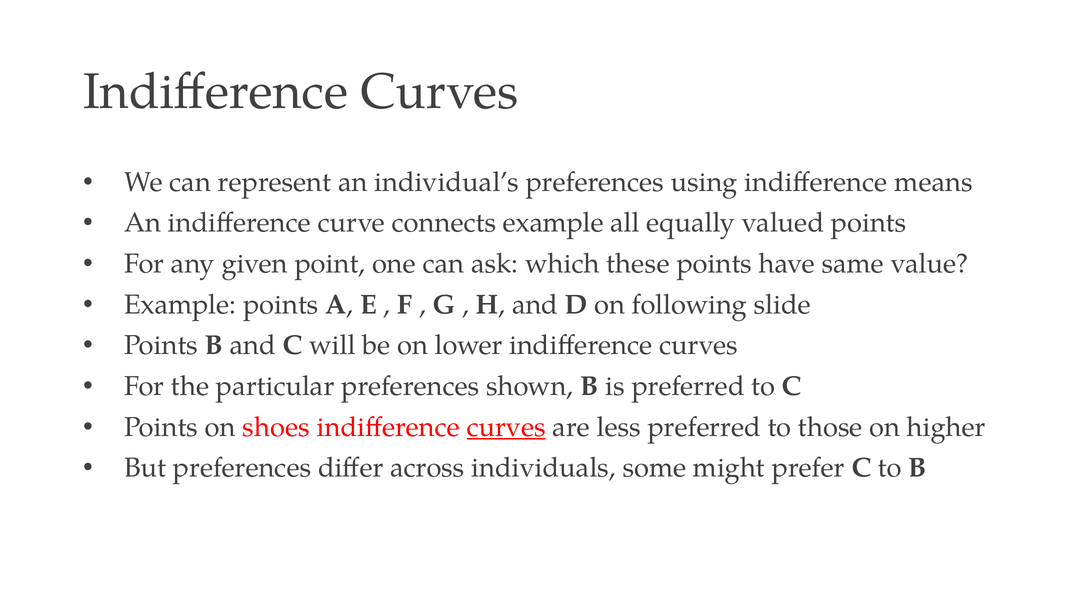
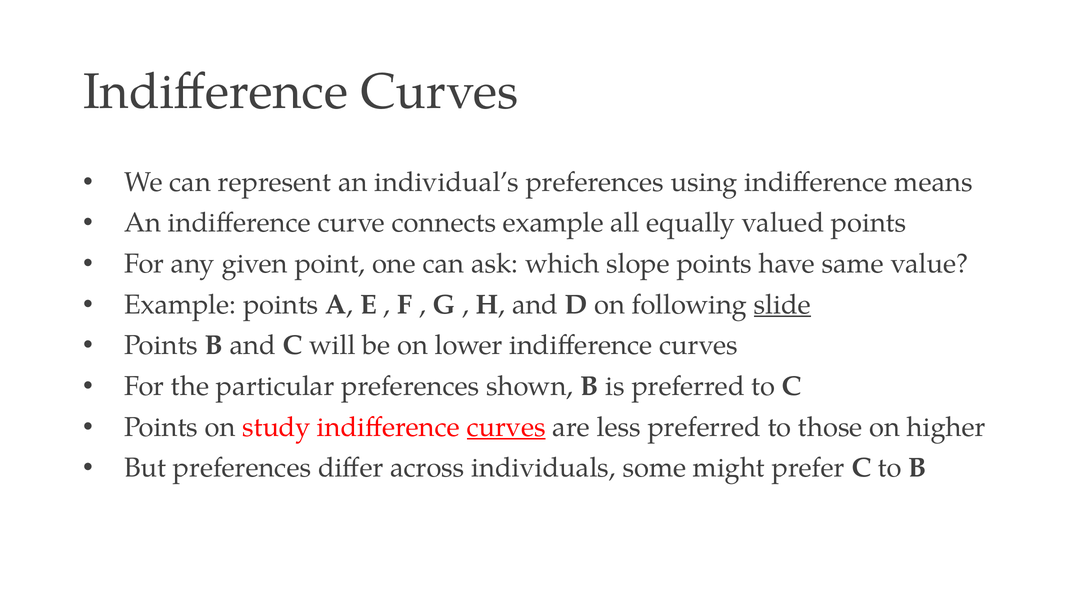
these: these -> slope
slide underline: none -> present
shoes: shoes -> study
